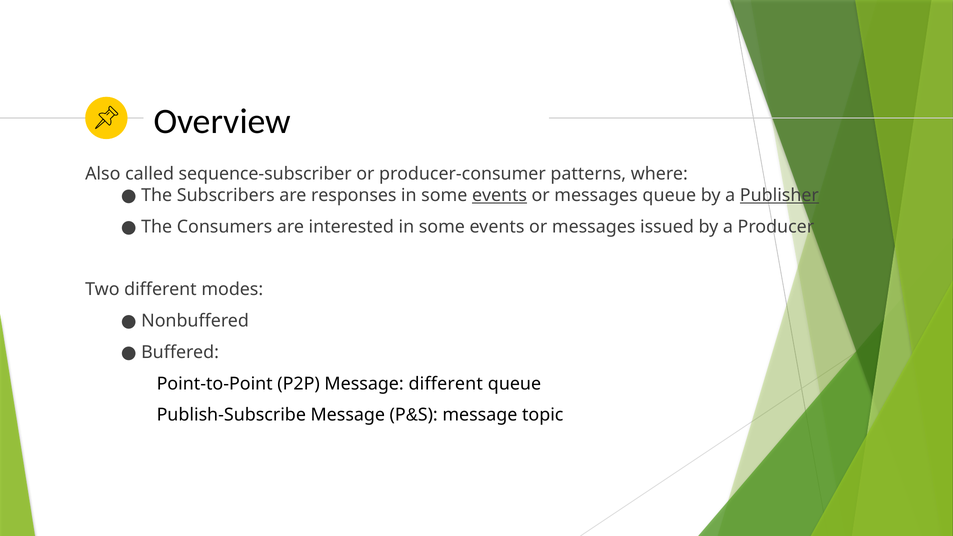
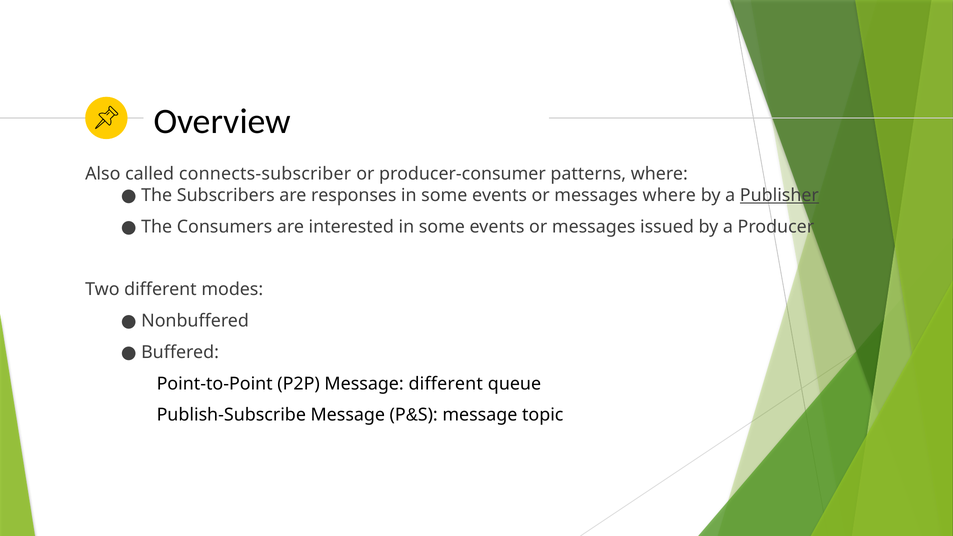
sequence-subscriber: sequence-subscriber -> connects-subscriber
events at (499, 195) underline: present -> none
messages queue: queue -> where
